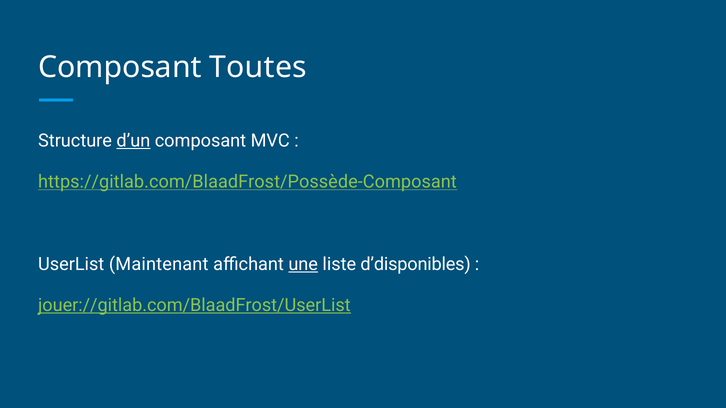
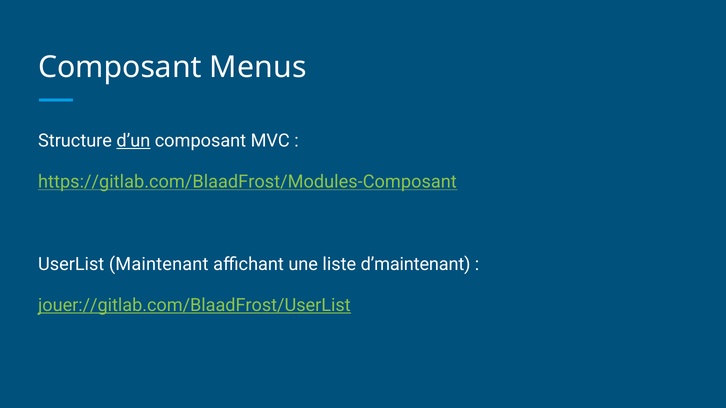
Toutes: Toutes -> Menus
https://gitlab.com/BlaadFrost/Possède-Composant: https://gitlab.com/BlaadFrost/Possède-Composant -> https://gitlab.com/BlaadFrost/Modules-Composant
une underline: present -> none
d’disponibles: d’disponibles -> d’maintenant
